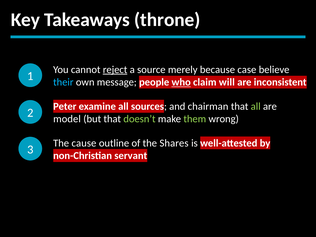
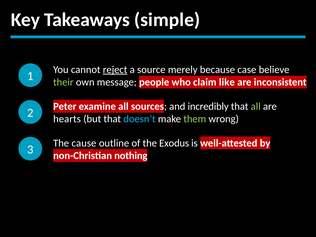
throne: throne -> simple
their colour: light blue -> light green
who underline: present -> none
will: will -> like
chairman: chairman -> incredibly
model: model -> hearts
doesn’t colour: light green -> light blue
Shares: Shares -> Exodus
servant: servant -> nothing
